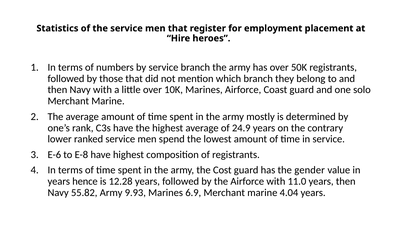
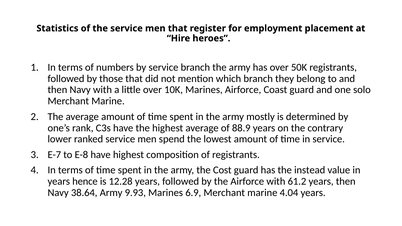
24.9: 24.9 -> 88.9
E-6: E-6 -> E-7
gender: gender -> instead
11.0: 11.0 -> 61.2
55.82: 55.82 -> 38.64
